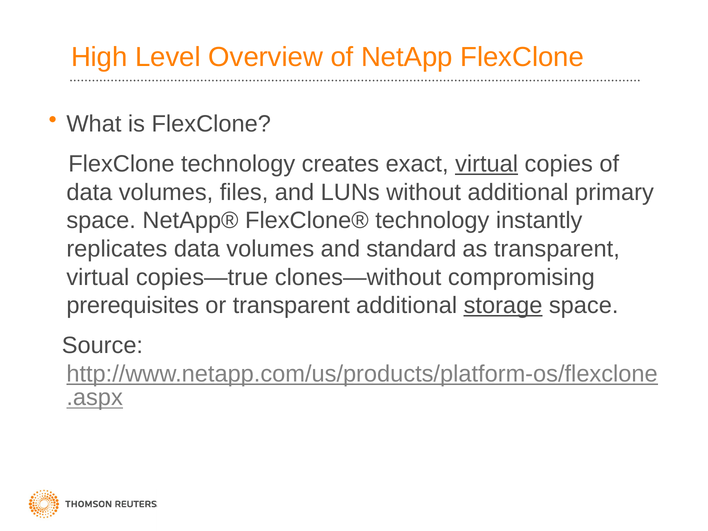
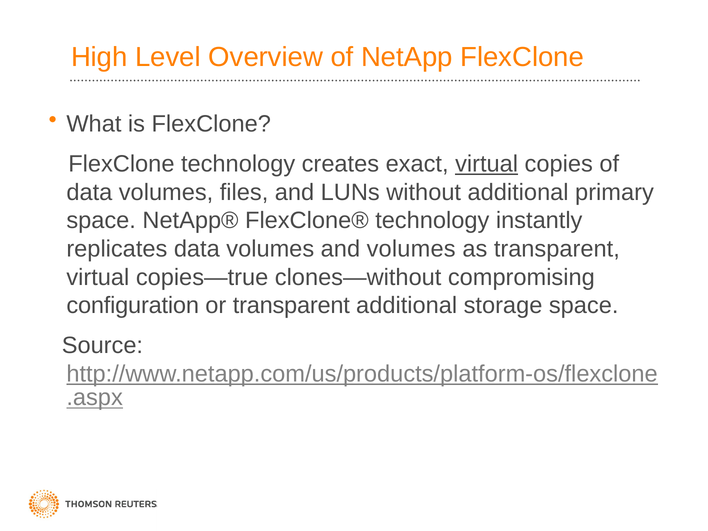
and standard: standard -> volumes
prerequisites: prerequisites -> configuration
storage underline: present -> none
